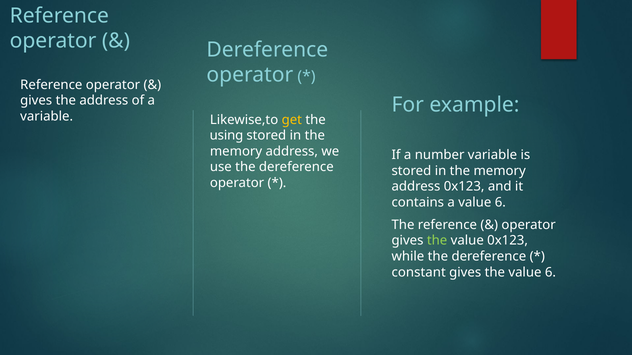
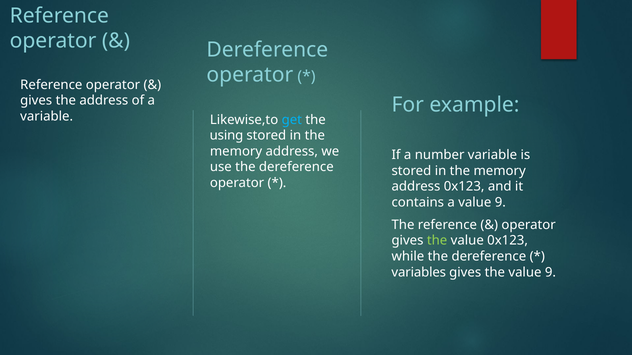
get colour: yellow -> light blue
a value 6: 6 -> 9
constant: constant -> variables
the value 6: 6 -> 9
